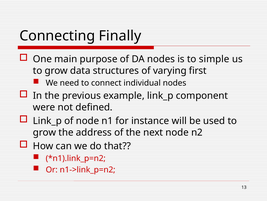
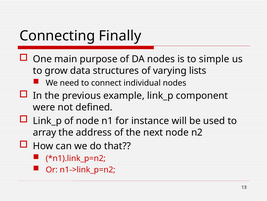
first: first -> lists
grow at (45, 132): grow -> array
